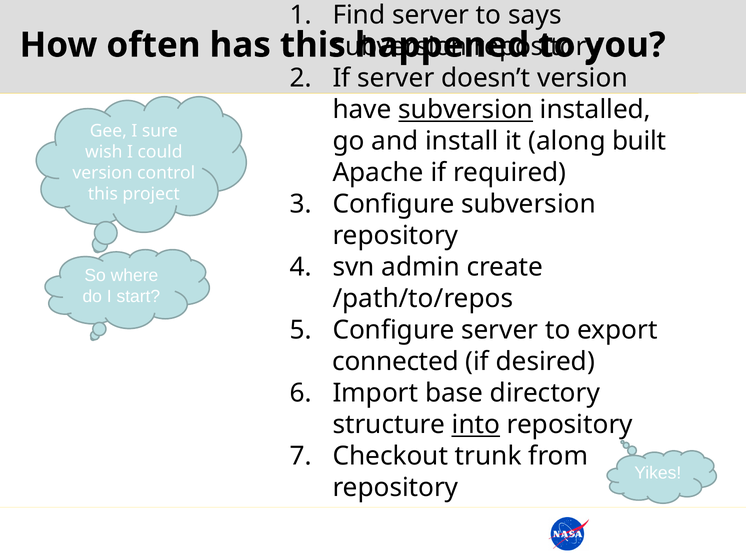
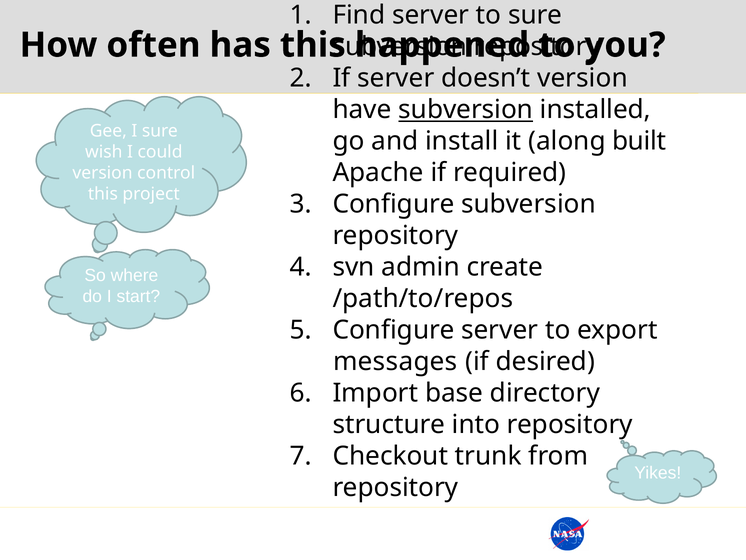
to says: says -> sure
connected: connected -> messages
into underline: present -> none
